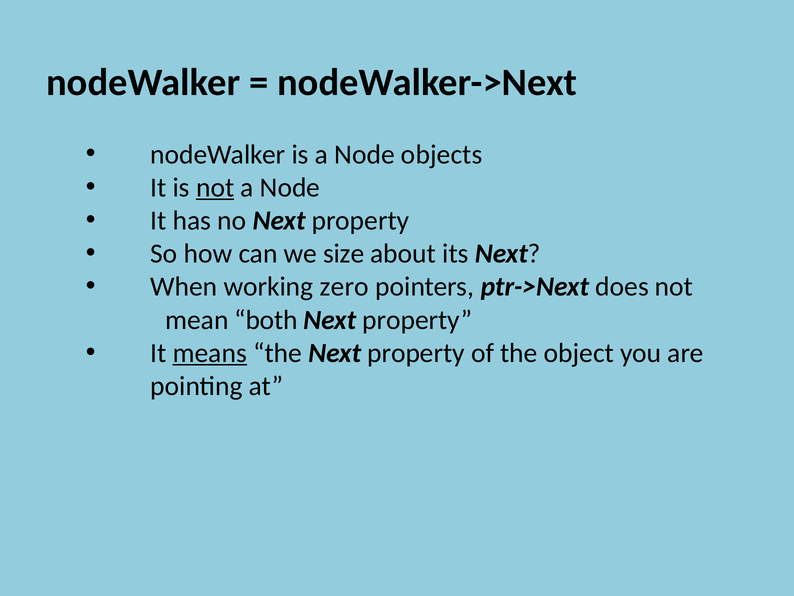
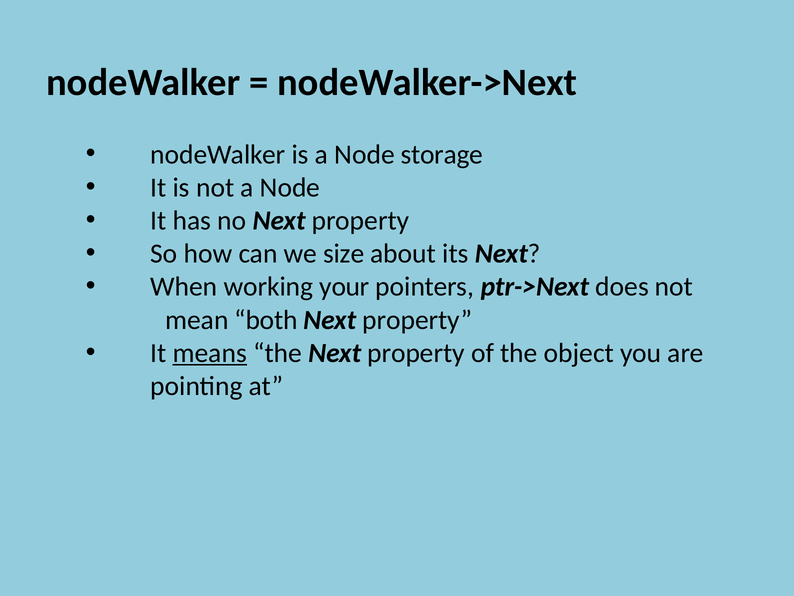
objects: objects -> storage
not at (215, 187) underline: present -> none
zero: zero -> your
